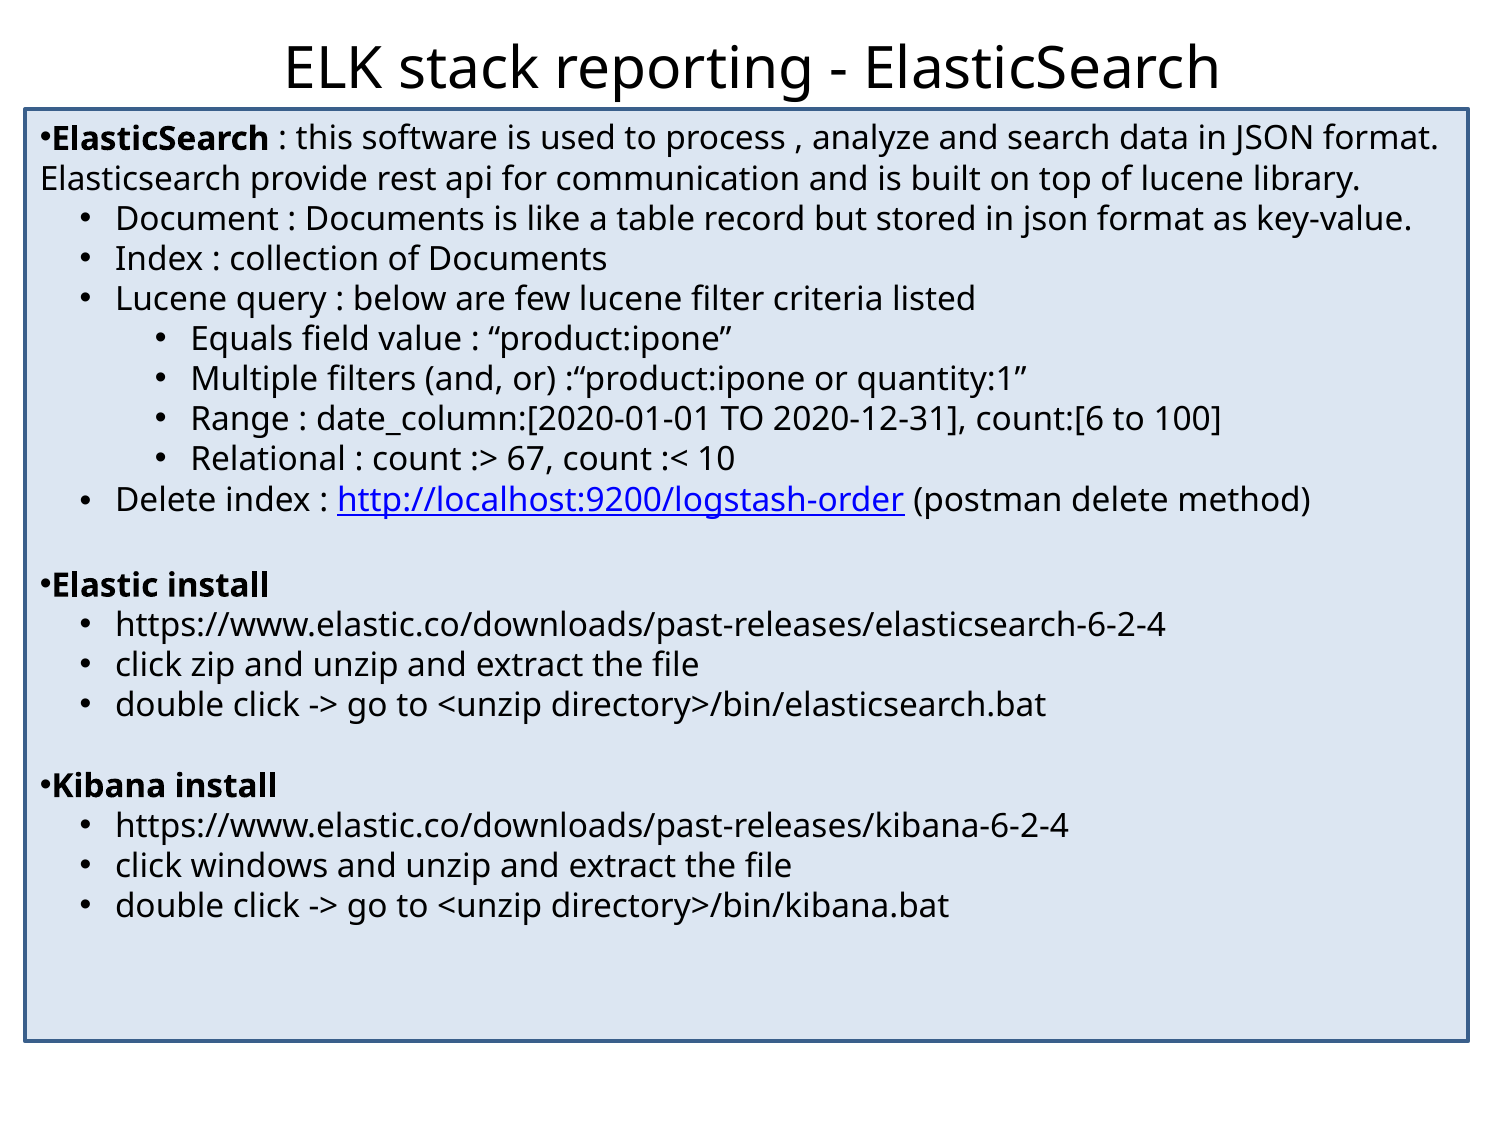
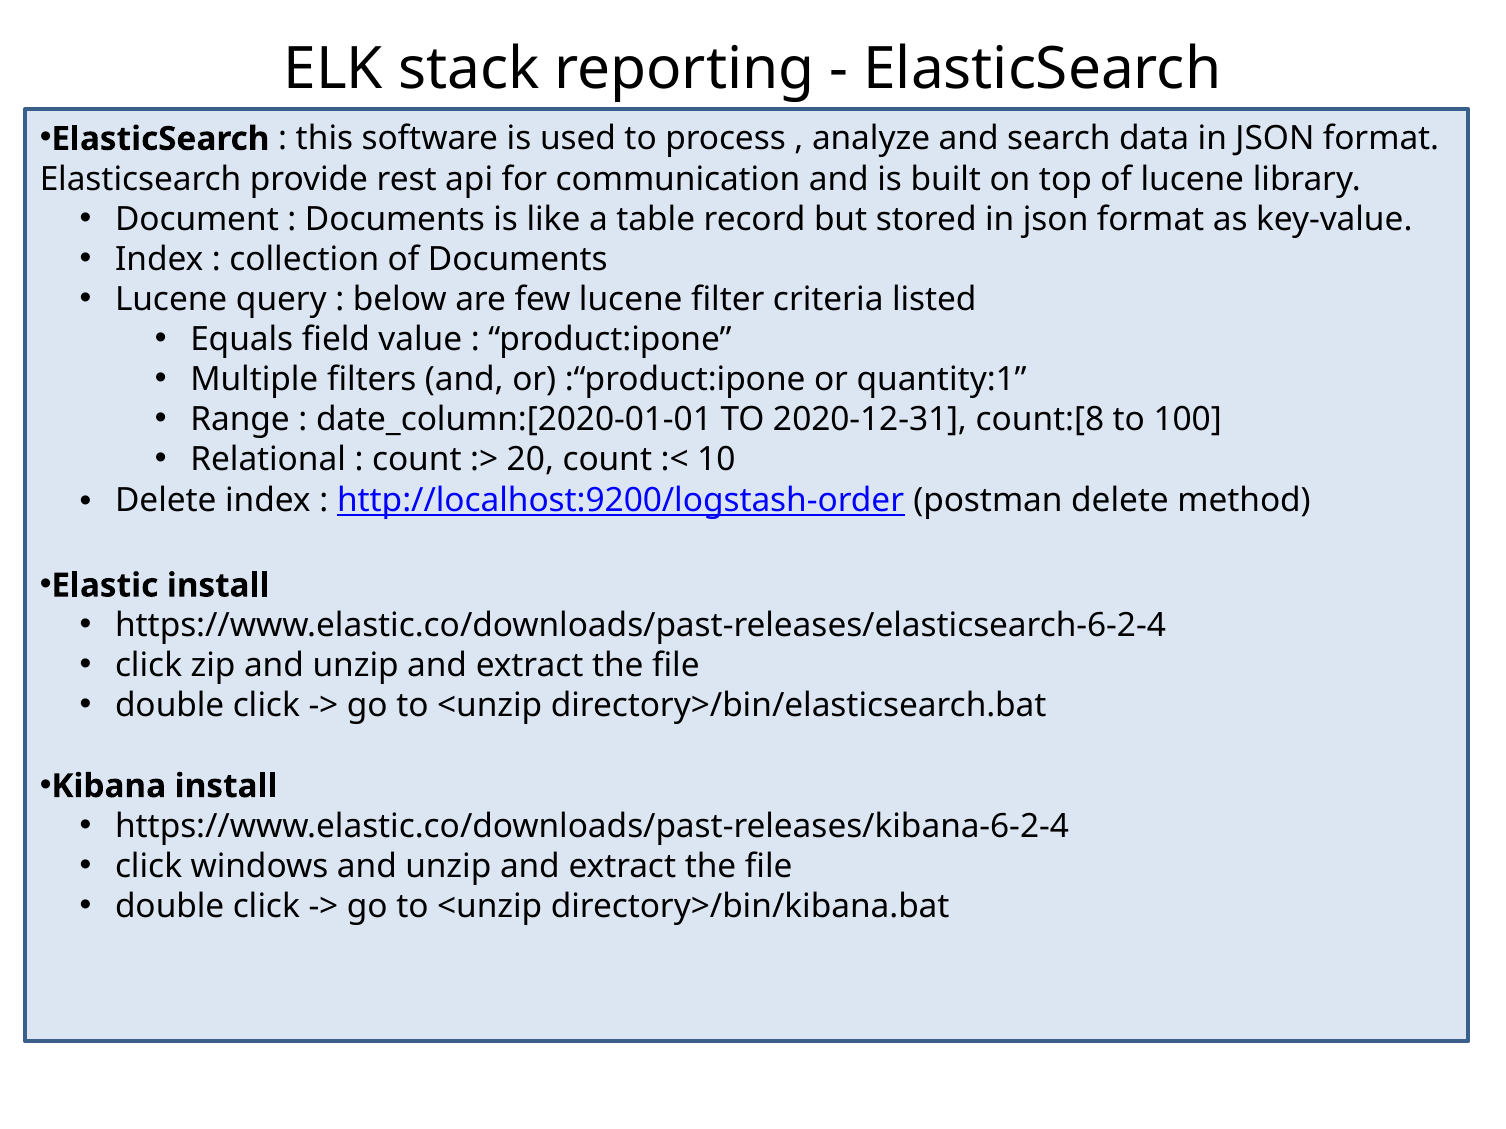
count:[6: count:[6 -> count:[8
67: 67 -> 20
